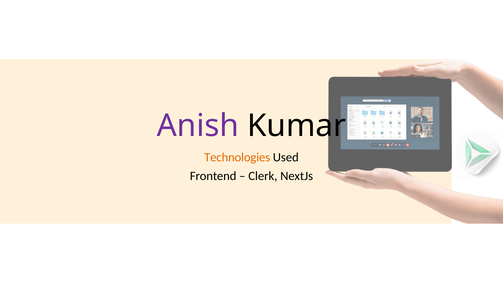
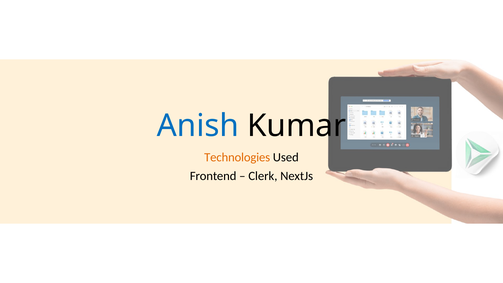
Anish colour: purple -> blue
